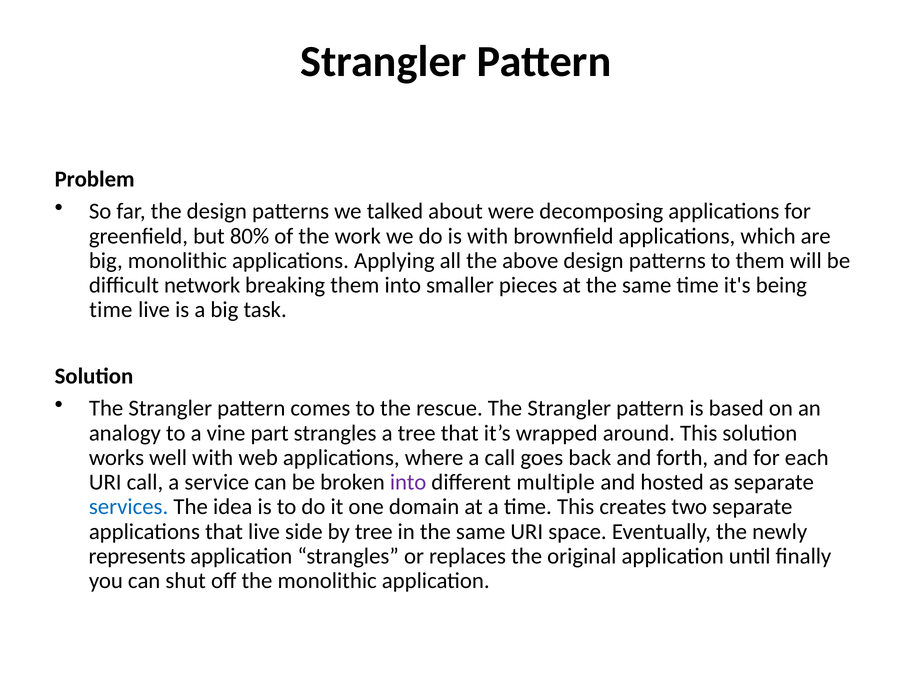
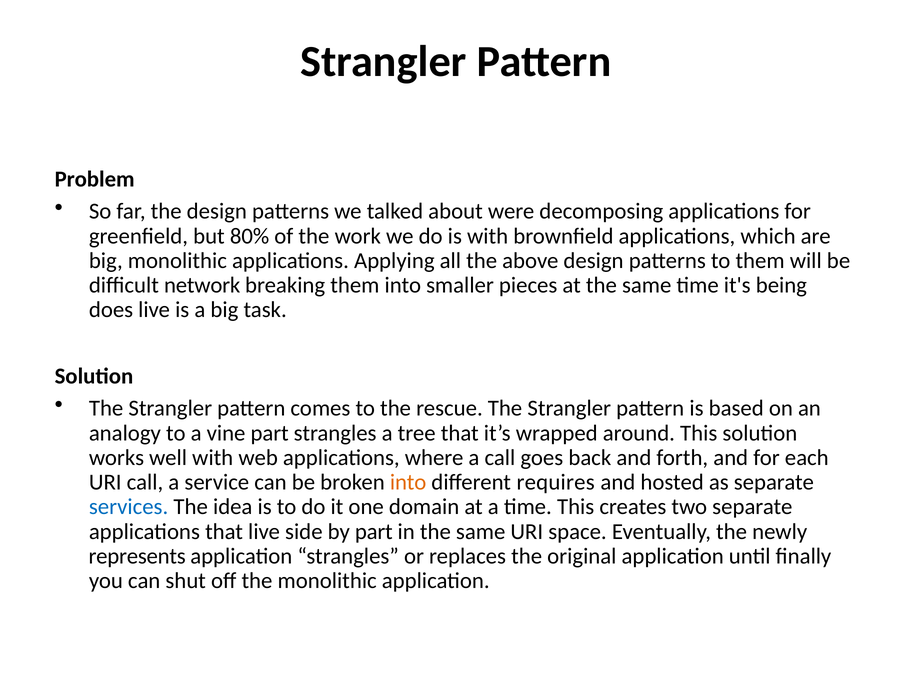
time at (111, 310): time -> does
into at (408, 482) colour: purple -> orange
multiple: multiple -> requires
by tree: tree -> part
